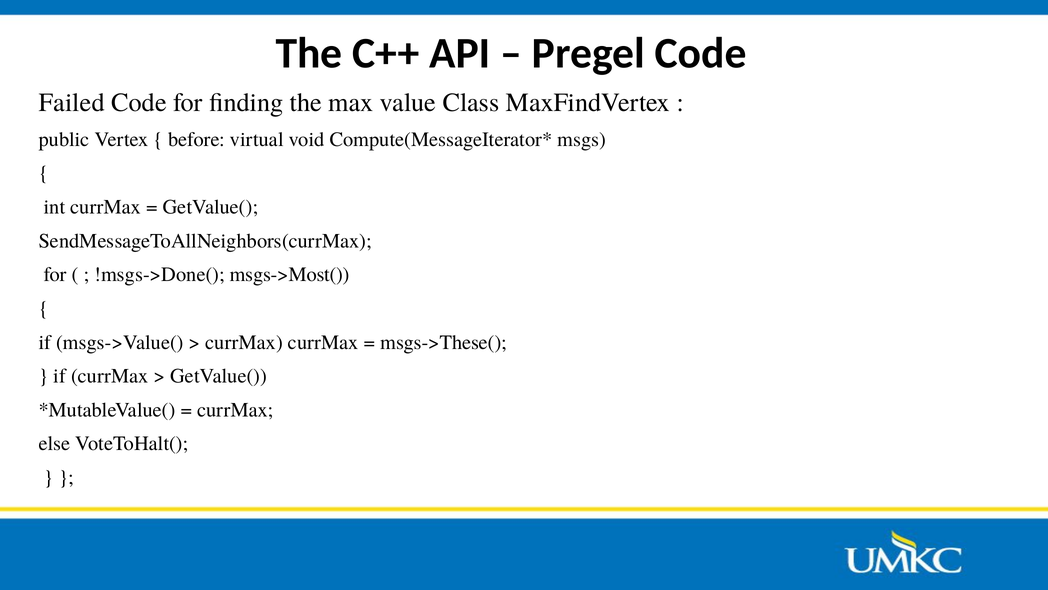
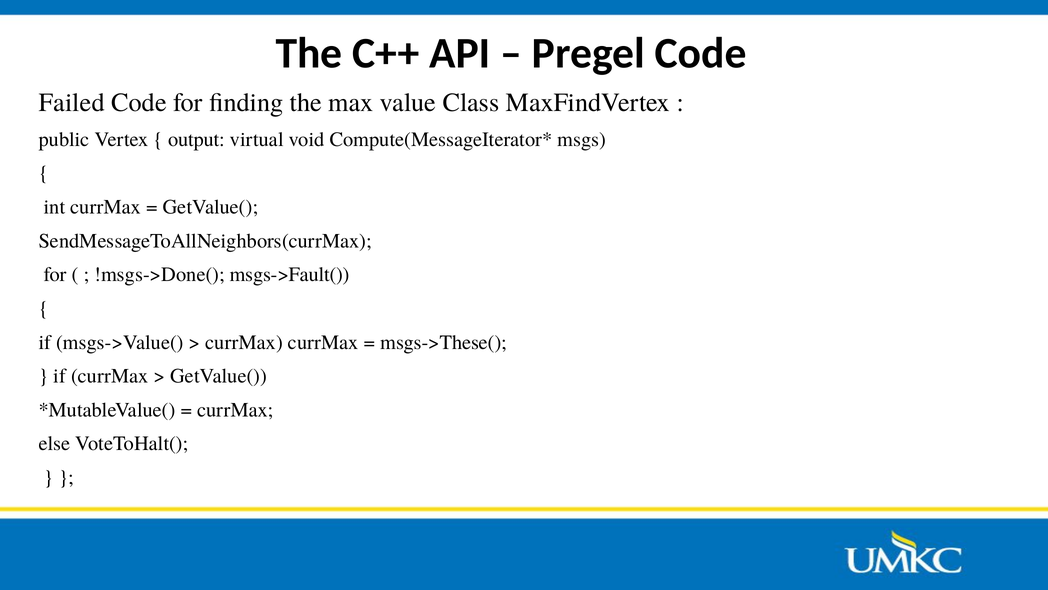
before: before -> output
msgs->Most(: msgs->Most( -> msgs->Fault(
